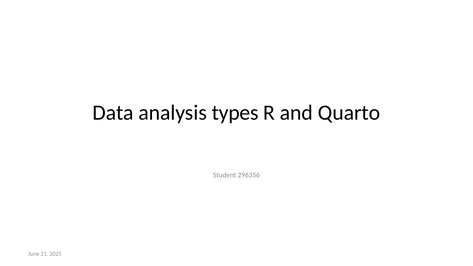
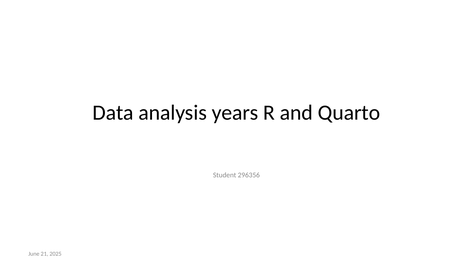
types: types -> years
